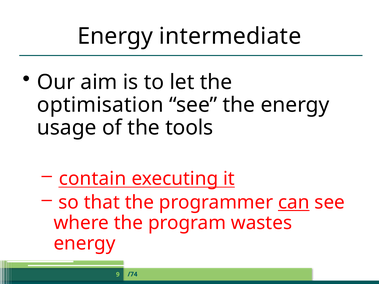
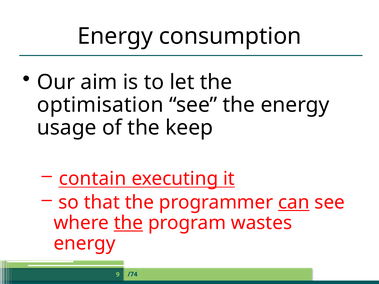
intermediate: intermediate -> consumption
tools: tools -> keep
the at (128, 223) underline: none -> present
